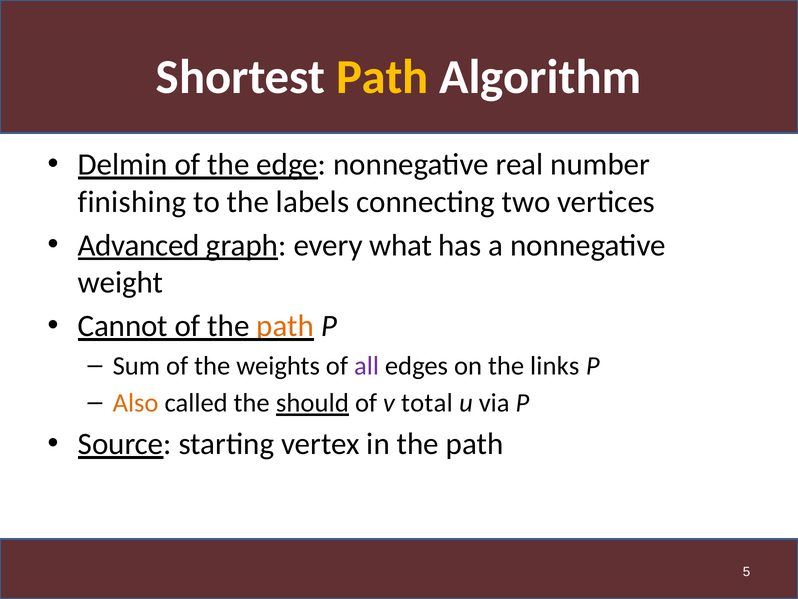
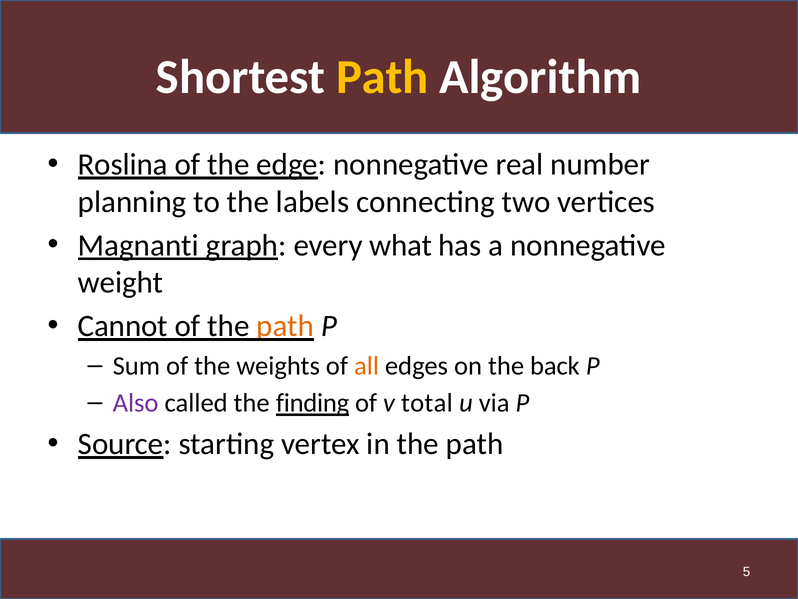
Delmin: Delmin -> Roslina
finishing: finishing -> planning
Advanced: Advanced -> Magnanti
all colour: purple -> orange
links: links -> back
Also colour: orange -> purple
should: should -> finding
